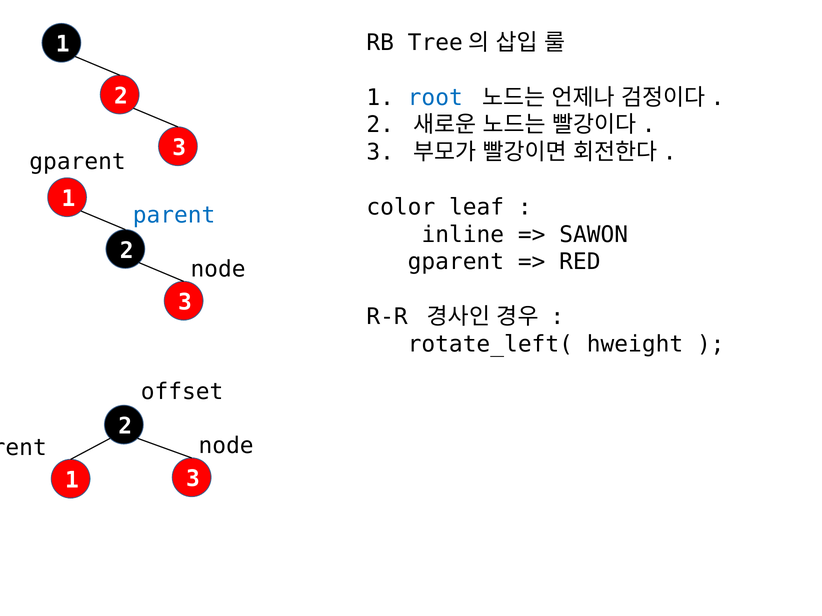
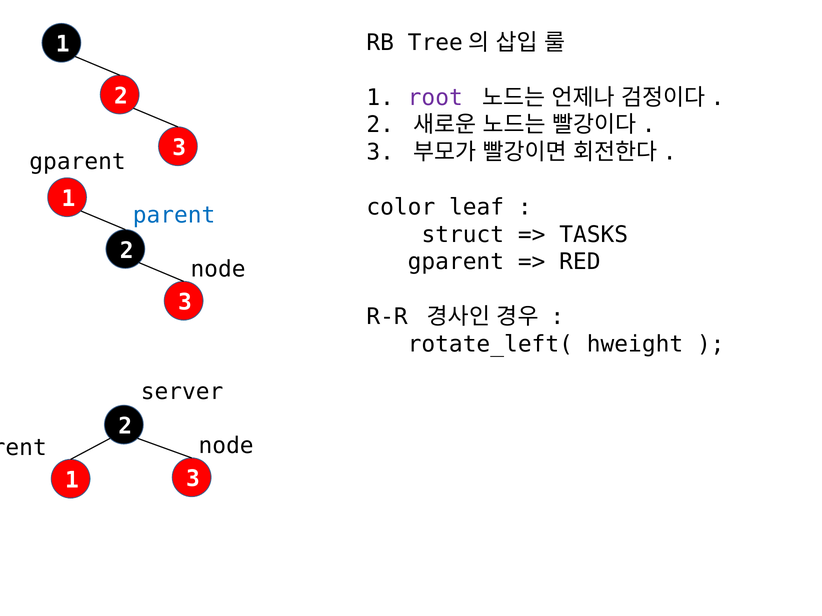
root colour: blue -> purple
inline: inline -> struct
SAWON: SAWON -> TASKS
offset: offset -> server
